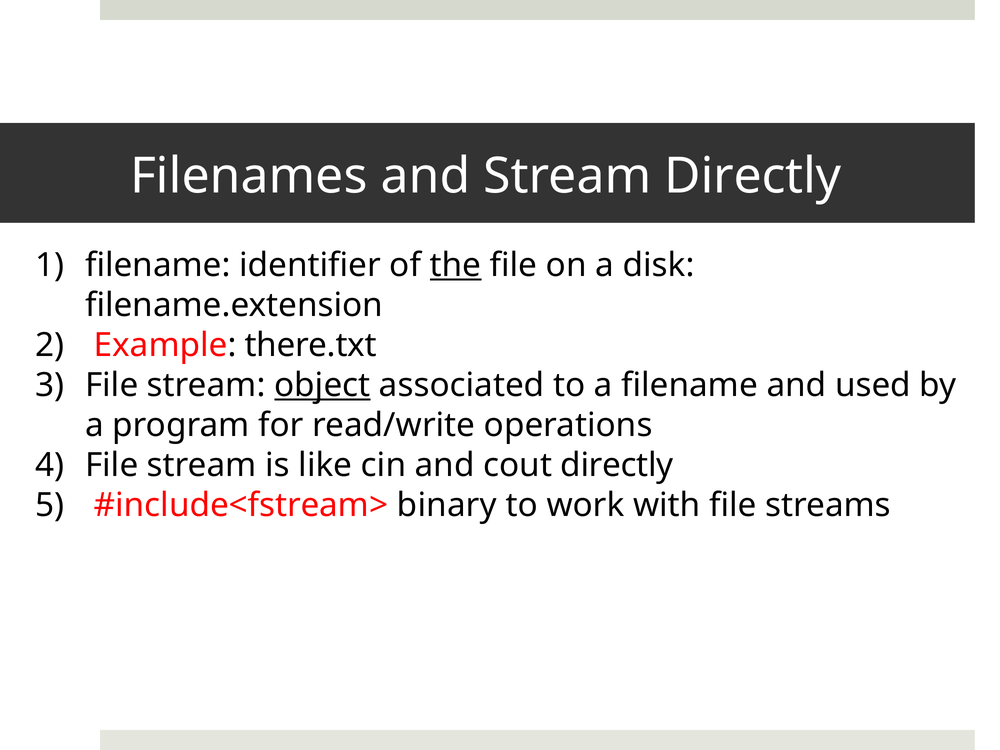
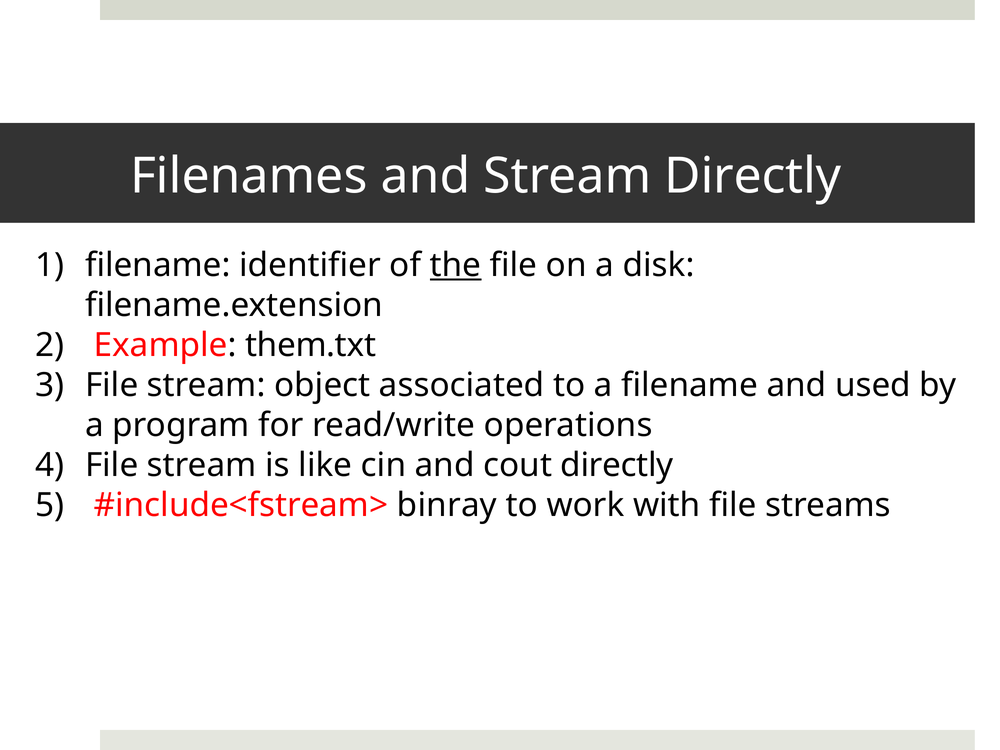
there.txt: there.txt -> them.txt
object underline: present -> none
binary: binary -> binray
